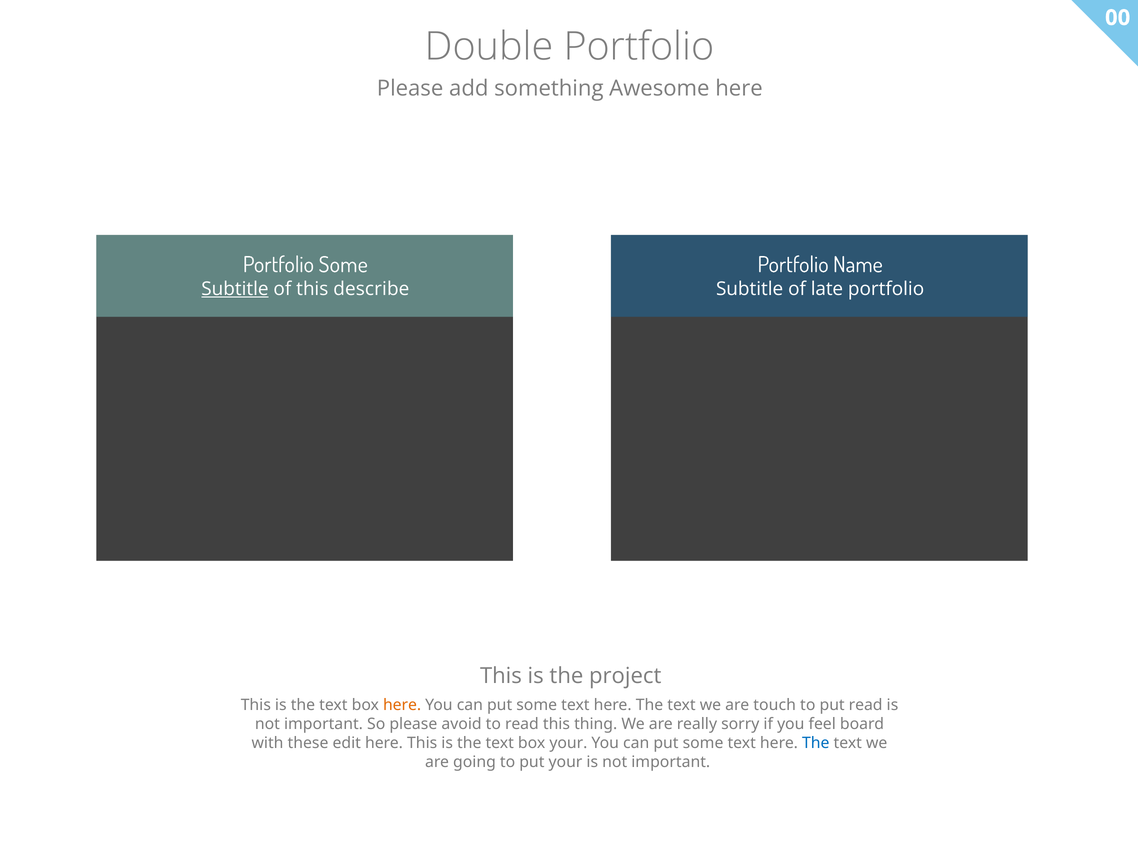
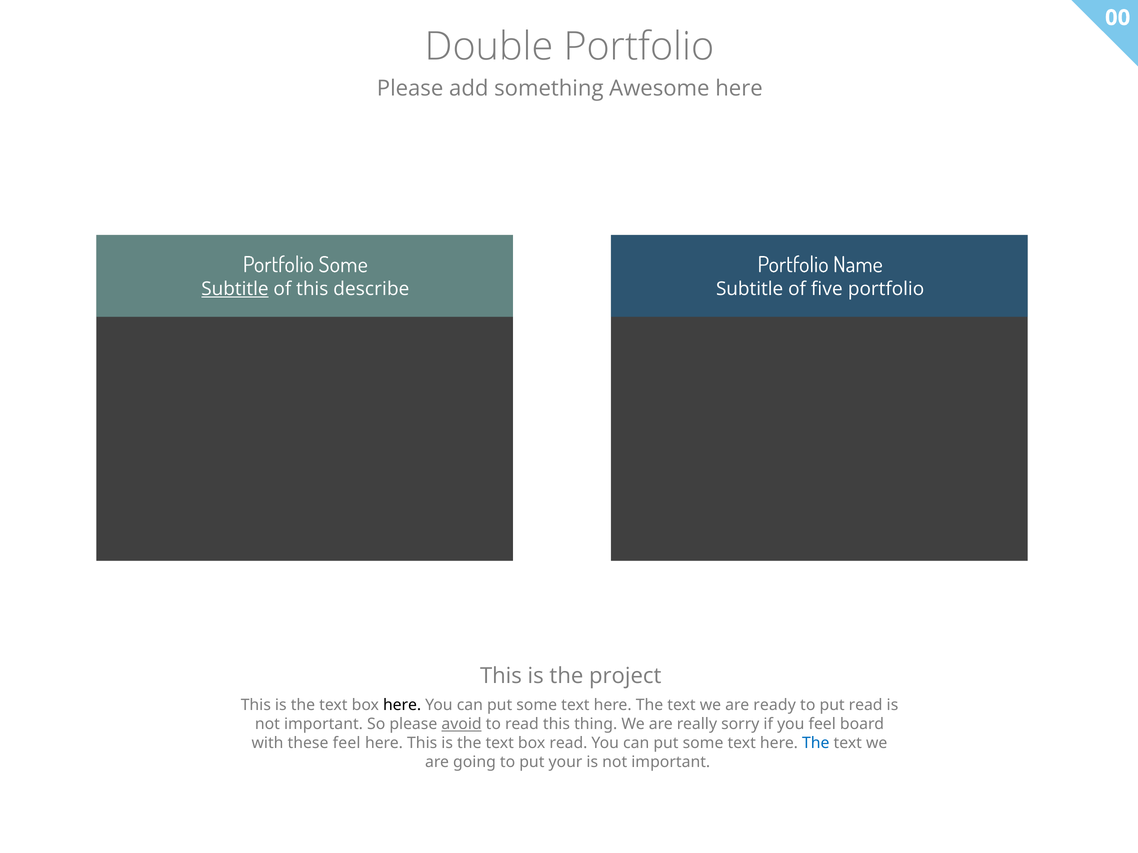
late: late -> five
here at (402, 706) colour: orange -> black
touch: touch -> ready
avoid underline: none -> present
these edit: edit -> feel
box your: your -> read
